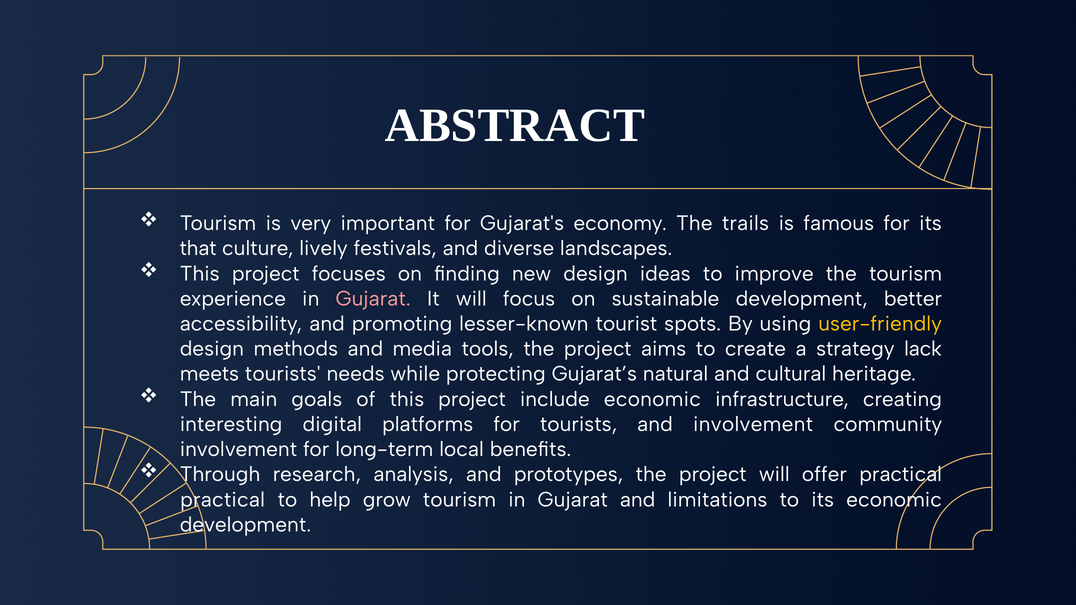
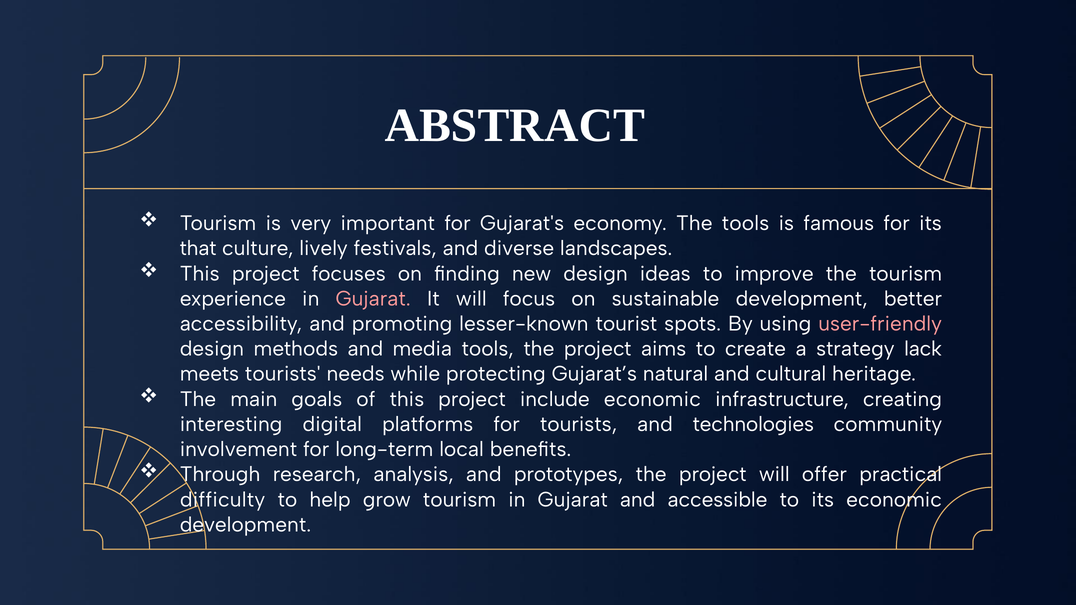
The trails: trails -> tools
user-friendly colour: yellow -> pink
and involvement: involvement -> technologies
practical at (223, 500): practical -> difficulty
limitations: limitations -> accessible
